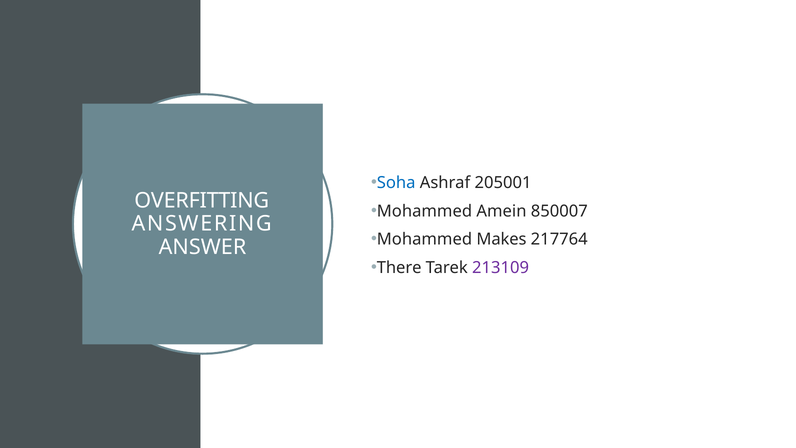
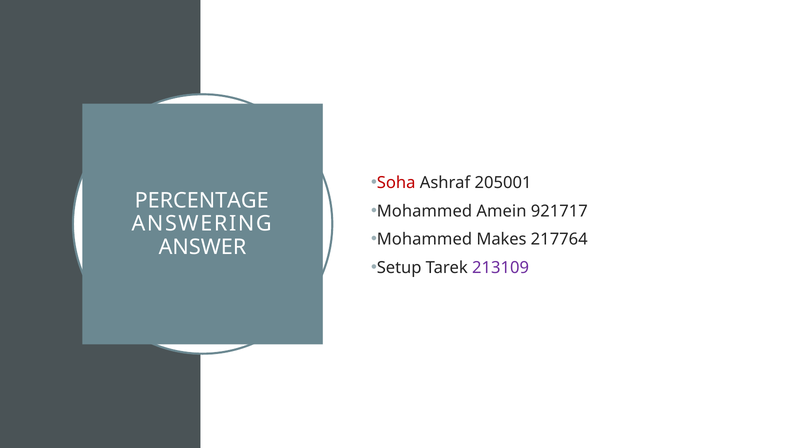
Soha colour: blue -> red
OVERFITTING: OVERFITTING -> PERCENTAGE
850007: 850007 -> 921717
There: There -> Setup
